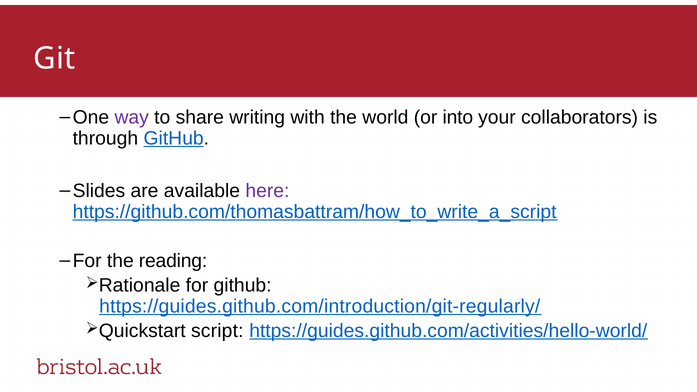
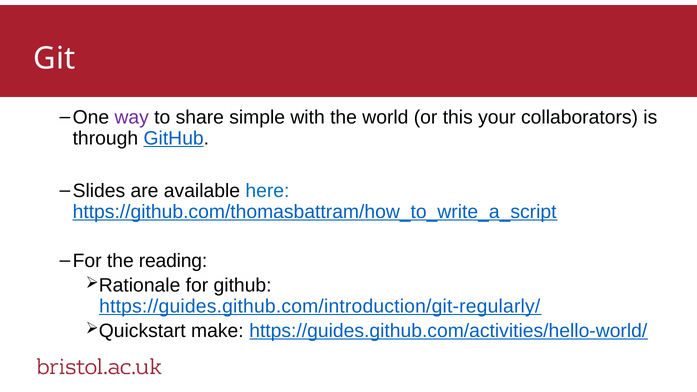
writing: writing -> simple
into: into -> this
here colour: purple -> blue
script: script -> make
